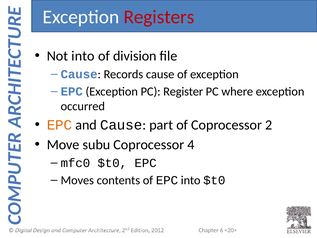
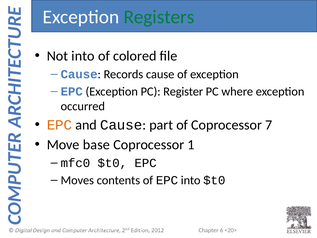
Registers colour: red -> green
division: division -> colored
2: 2 -> 7
subu: subu -> base
4: 4 -> 1
